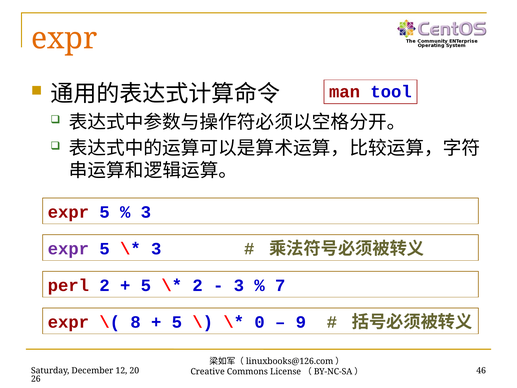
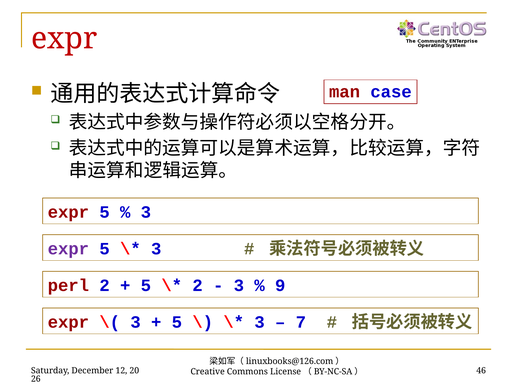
expr at (64, 39) colour: orange -> red
tool: tool -> case
7: 7 -> 9
8 at (136, 322): 8 -> 3
0 at (260, 322): 0 -> 3
9: 9 -> 7
